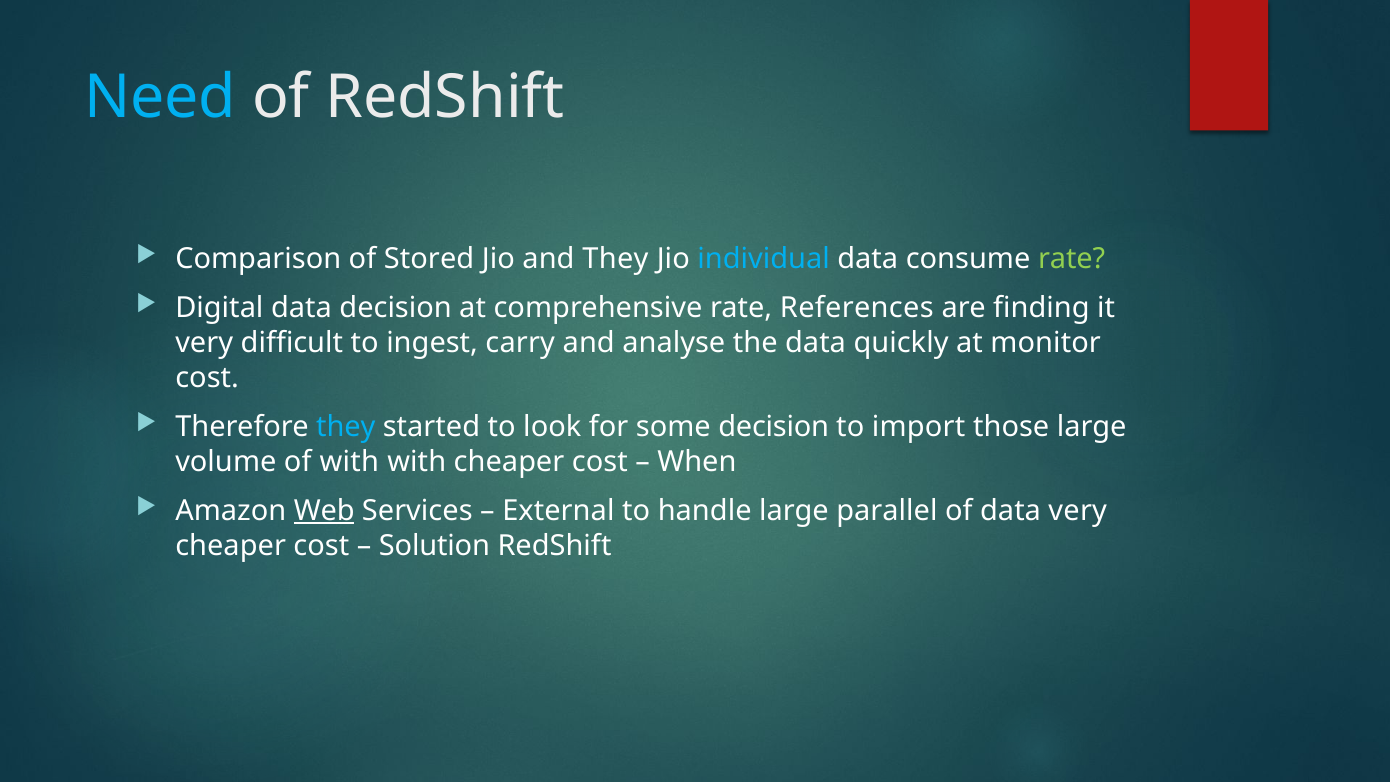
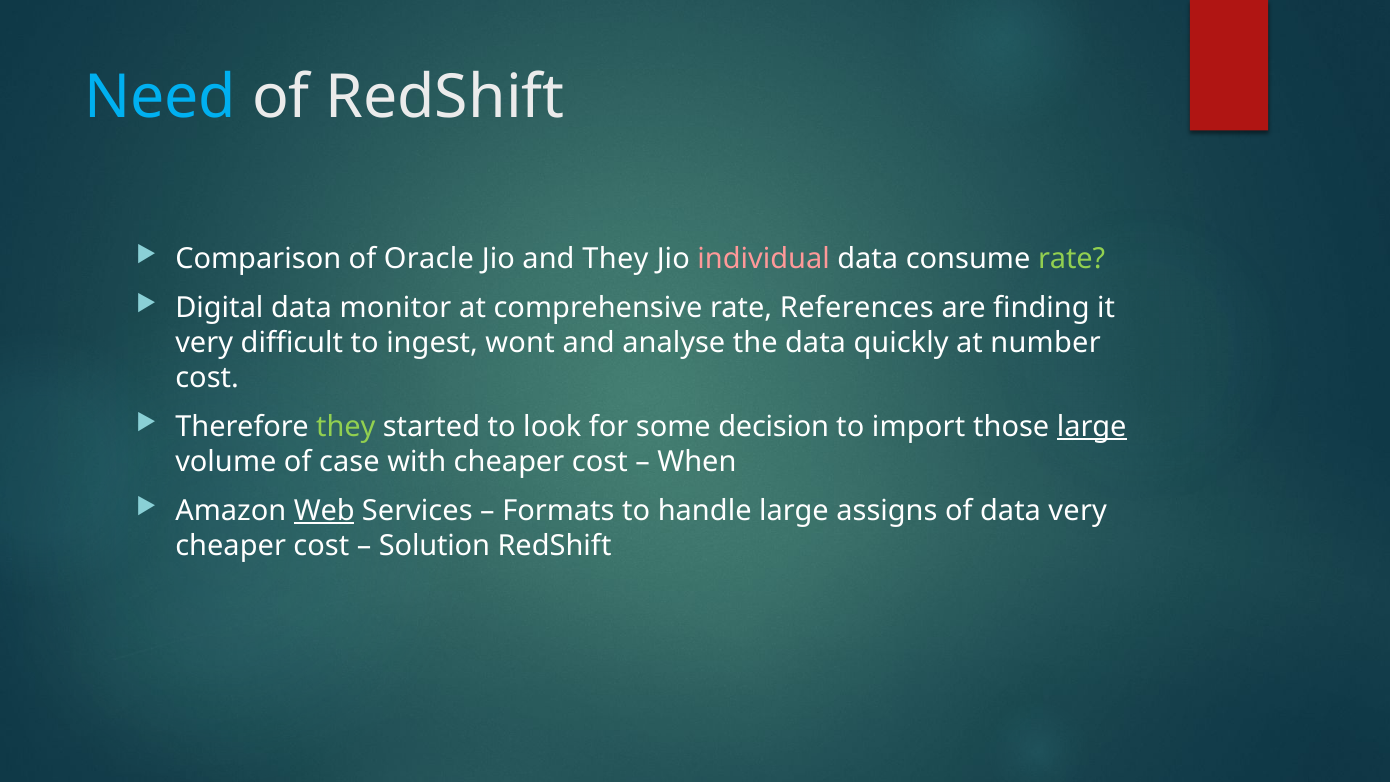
Stored: Stored -> Oracle
individual colour: light blue -> pink
data decision: decision -> monitor
carry: carry -> wont
monitor: monitor -> number
they at (346, 427) colour: light blue -> light green
large at (1092, 427) underline: none -> present
of with: with -> case
External: External -> Formats
parallel: parallel -> assigns
